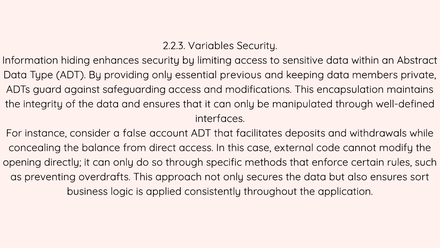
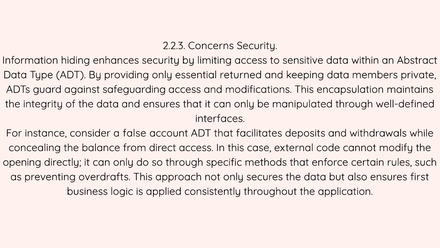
Variables: Variables -> Concerns
previous: previous -> returned
sort: sort -> first
